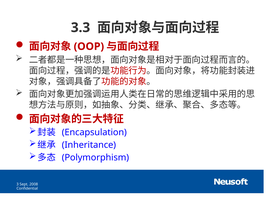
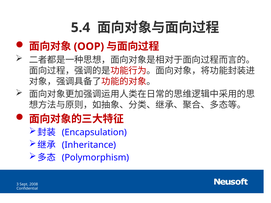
3.3: 3.3 -> 5.4
